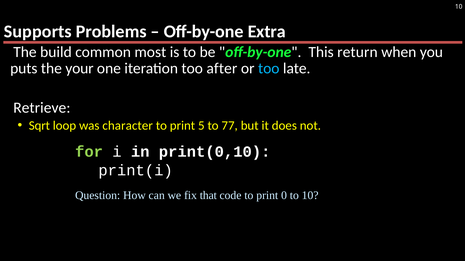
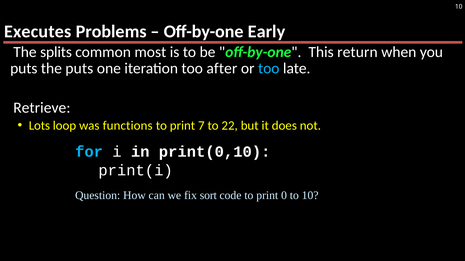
Supports: Supports -> Executes
Extra: Extra -> Early
build: build -> splits
the your: your -> puts
Sqrt: Sqrt -> Lots
character: character -> functions
5: 5 -> 7
77: 77 -> 22
for colour: light green -> light blue
that: that -> sort
